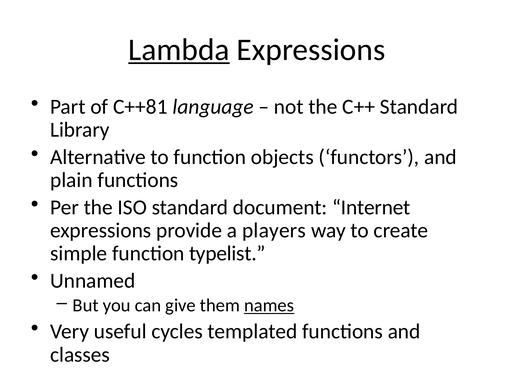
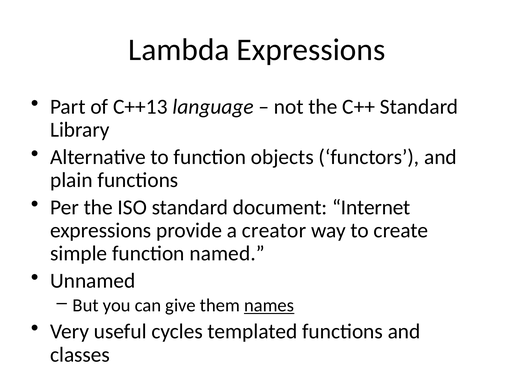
Lambda underline: present -> none
C++81: C++81 -> C++13
players: players -> creator
typelist: typelist -> named
